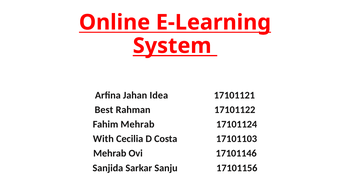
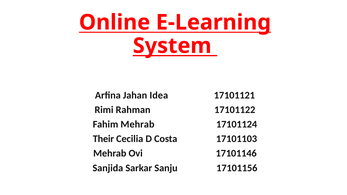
Best: Best -> Rimi
With: With -> Their
